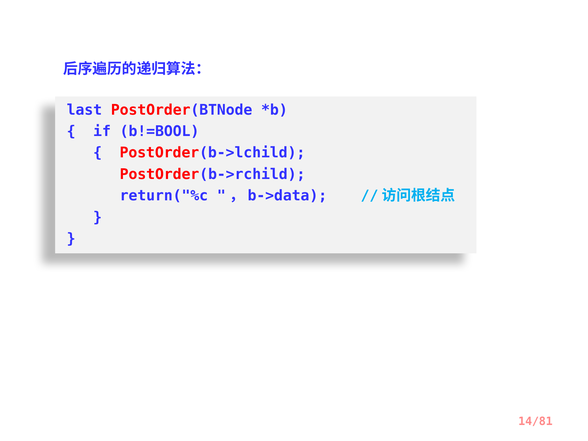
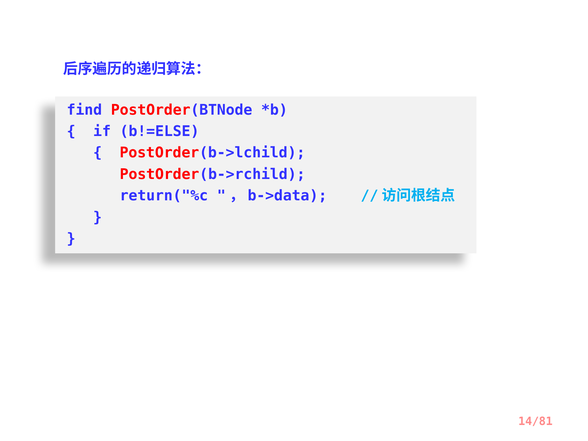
last: last -> find
b!=BOOL: b!=BOOL -> b!=ELSE
